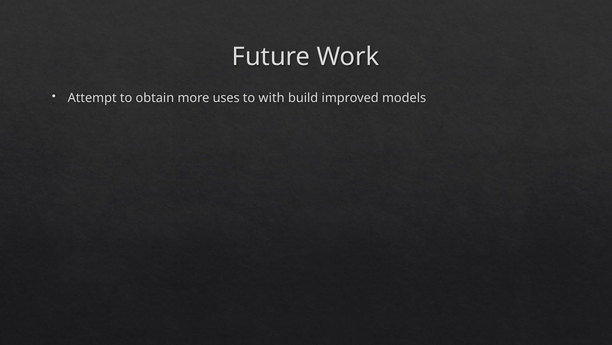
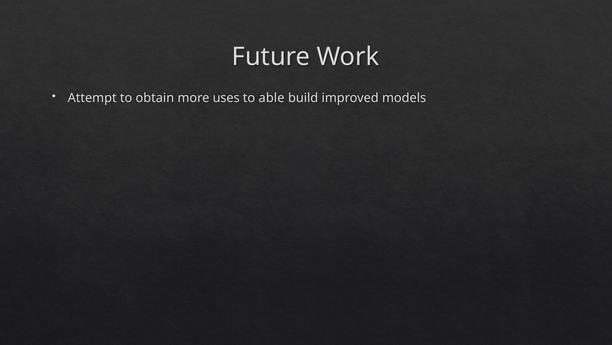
with: with -> able
